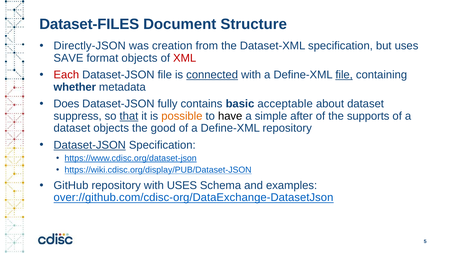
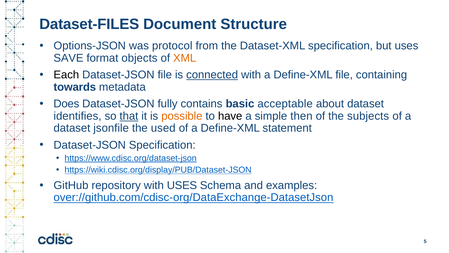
Directly-JSON: Directly-JSON -> Options-JSON
creation: creation -> protocol
XML colour: red -> orange
Each colour: red -> black
file at (344, 75) underline: present -> none
whether: whether -> towards
suppress: suppress -> identifies
after: after -> then
supports: supports -> subjects
dataset objects: objects -> jsonfile
good: good -> used
Define-XML repository: repository -> statement
Dataset-JSON at (90, 145) underline: present -> none
